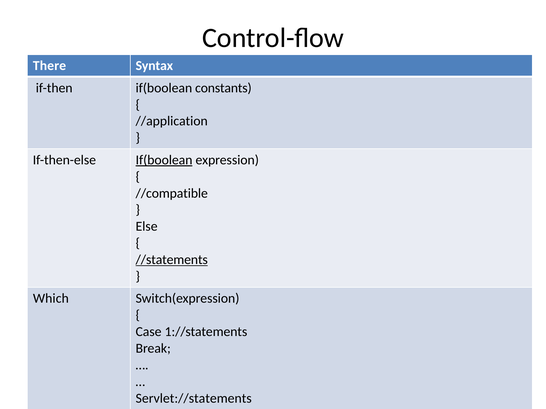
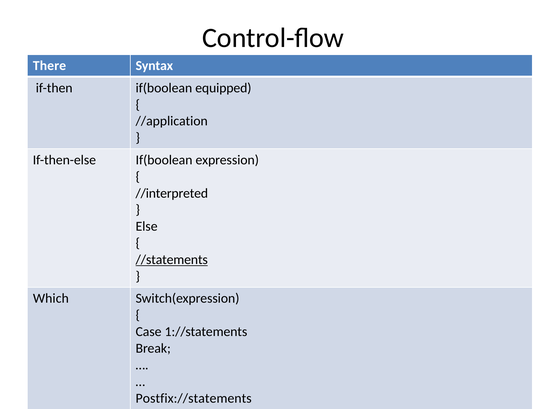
constants: constants -> equipped
If(boolean at (164, 160) underline: present -> none
//compatible: //compatible -> //interpreted
Servlet://statements: Servlet://statements -> Postfix://statements
